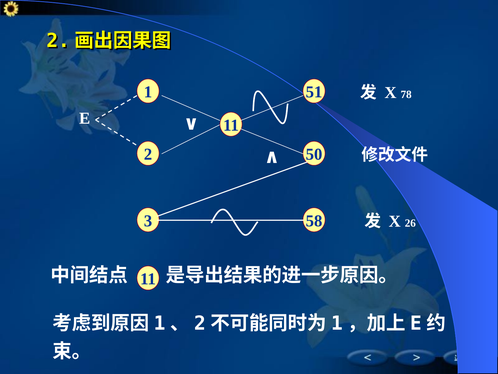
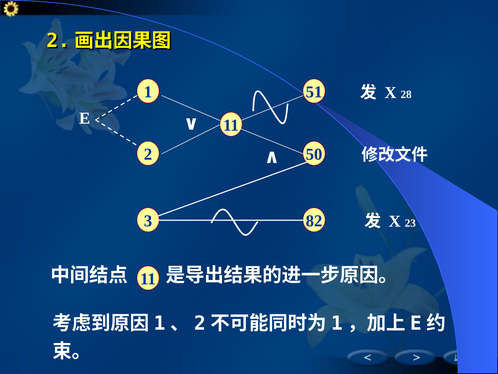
78: 78 -> 28
58: 58 -> 82
26: 26 -> 23
